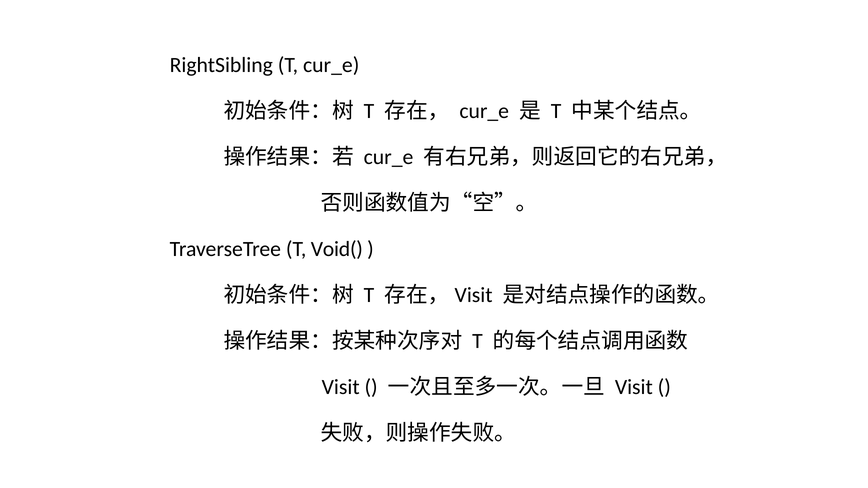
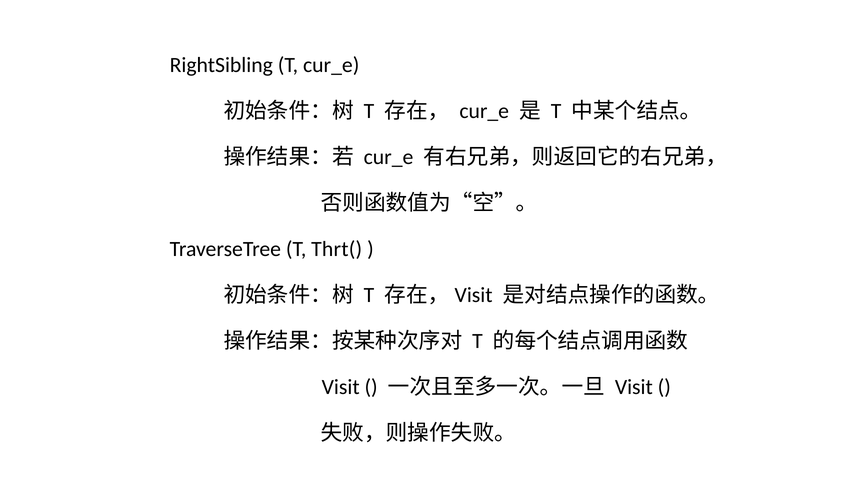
Void(: Void( -> Thrt(
